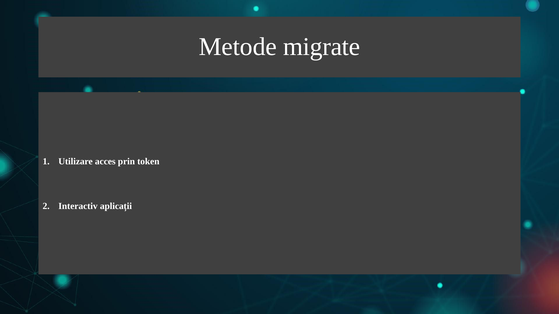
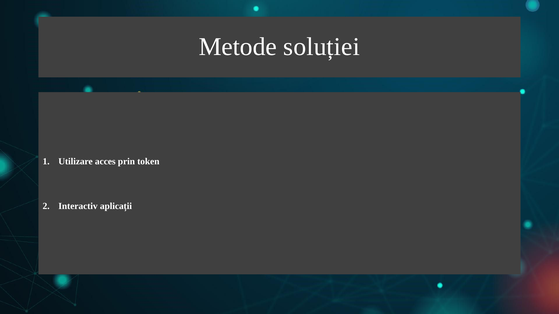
migrate: migrate -> soluției
